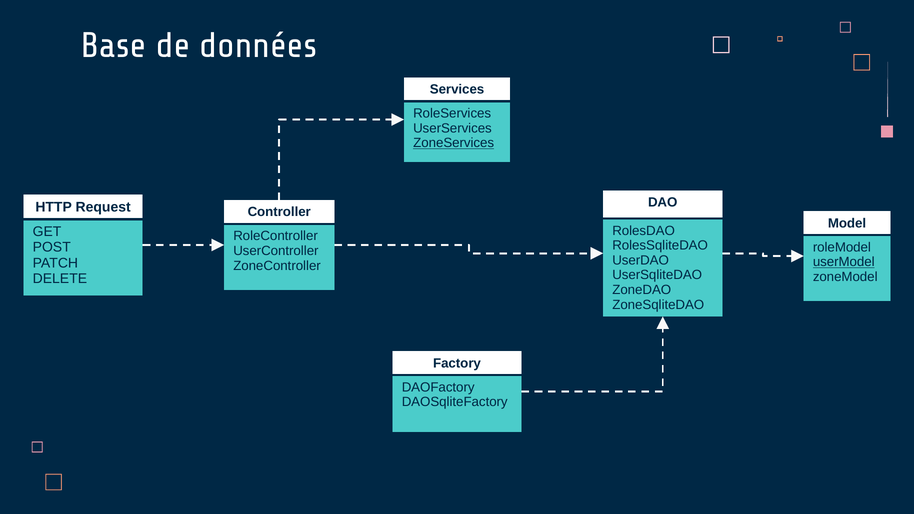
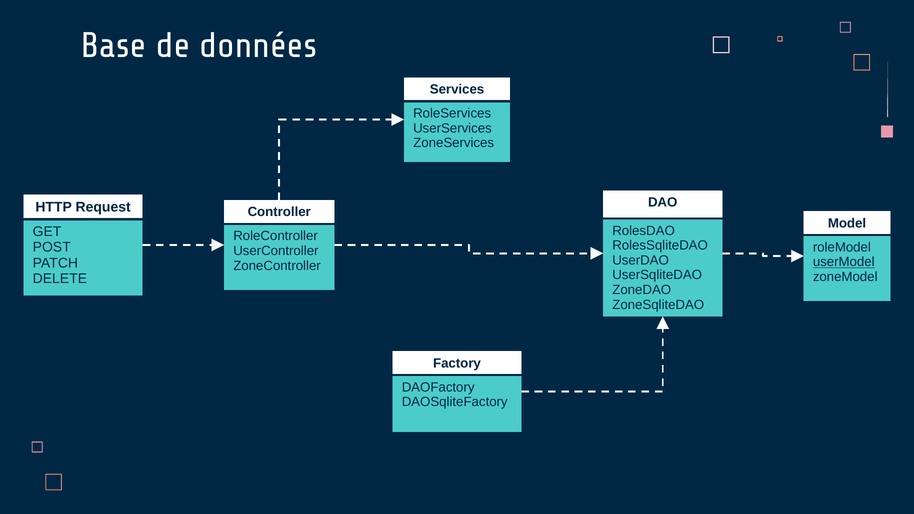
ZoneServices underline: present -> none
